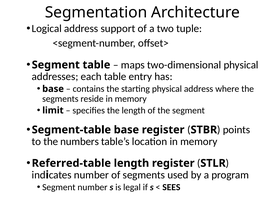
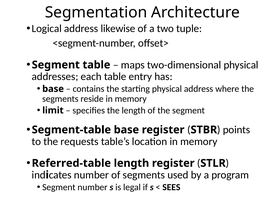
support: support -> likewise
numbers: numbers -> requests
